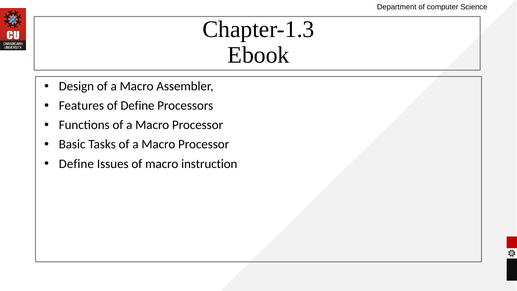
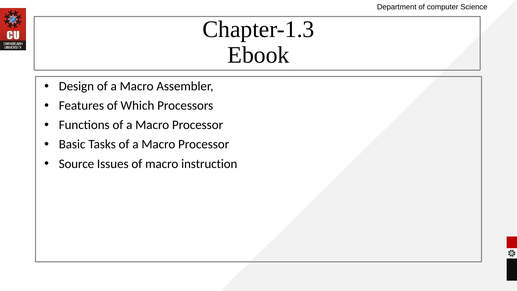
of Define: Define -> Which
Define at (76, 164): Define -> Source
